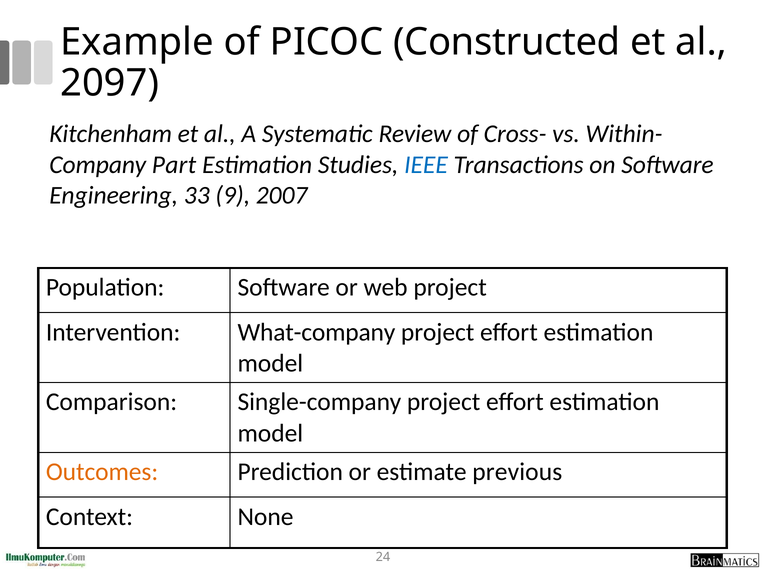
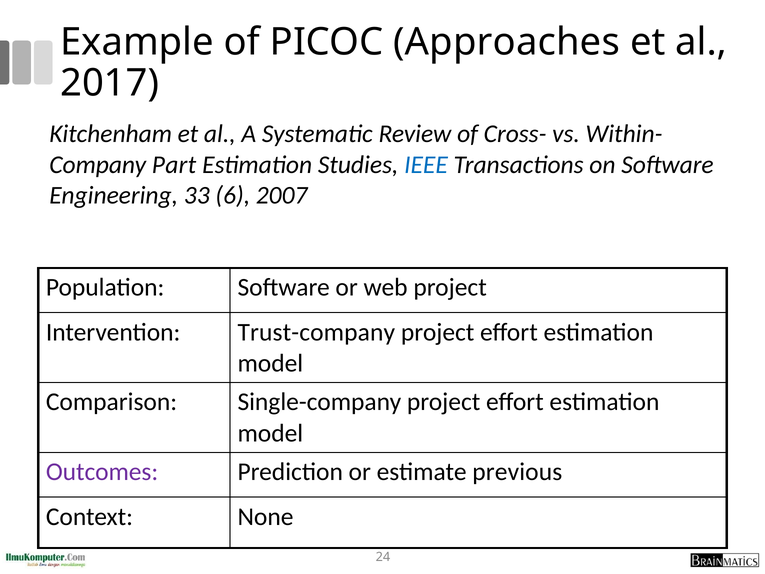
Constructed: Constructed -> Approaches
2097: 2097 -> 2017
9: 9 -> 6
What-company: What-company -> Trust-company
Outcomes colour: orange -> purple
